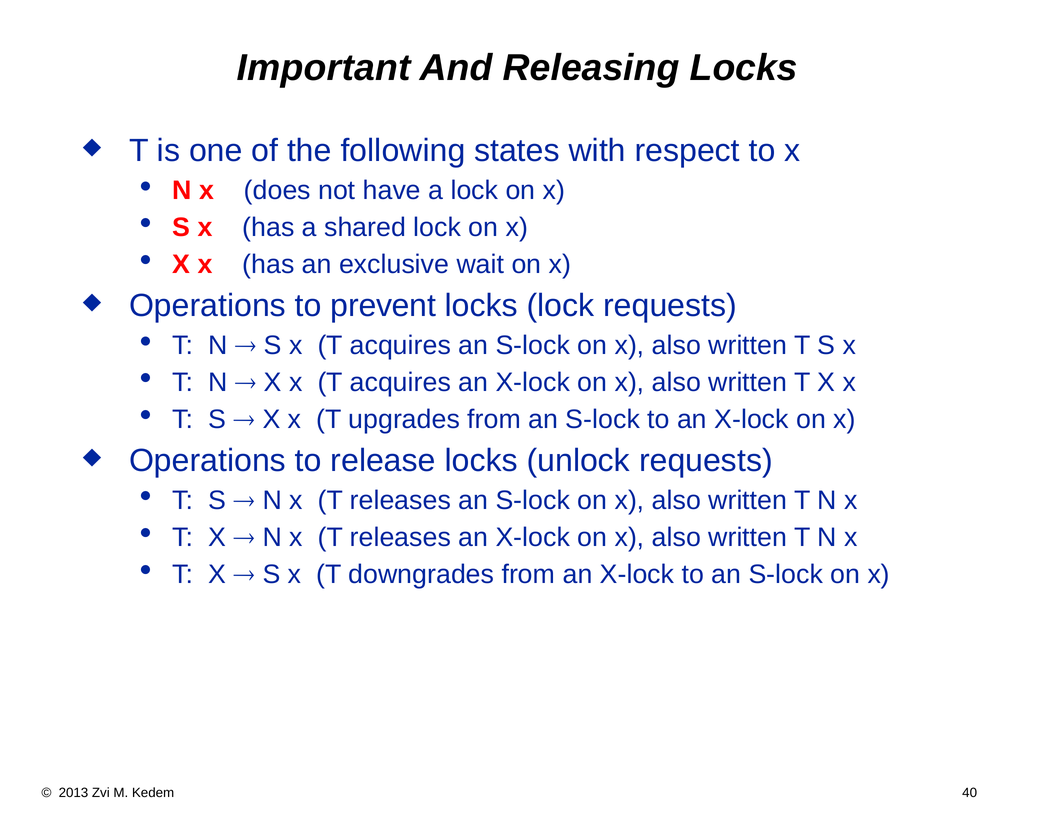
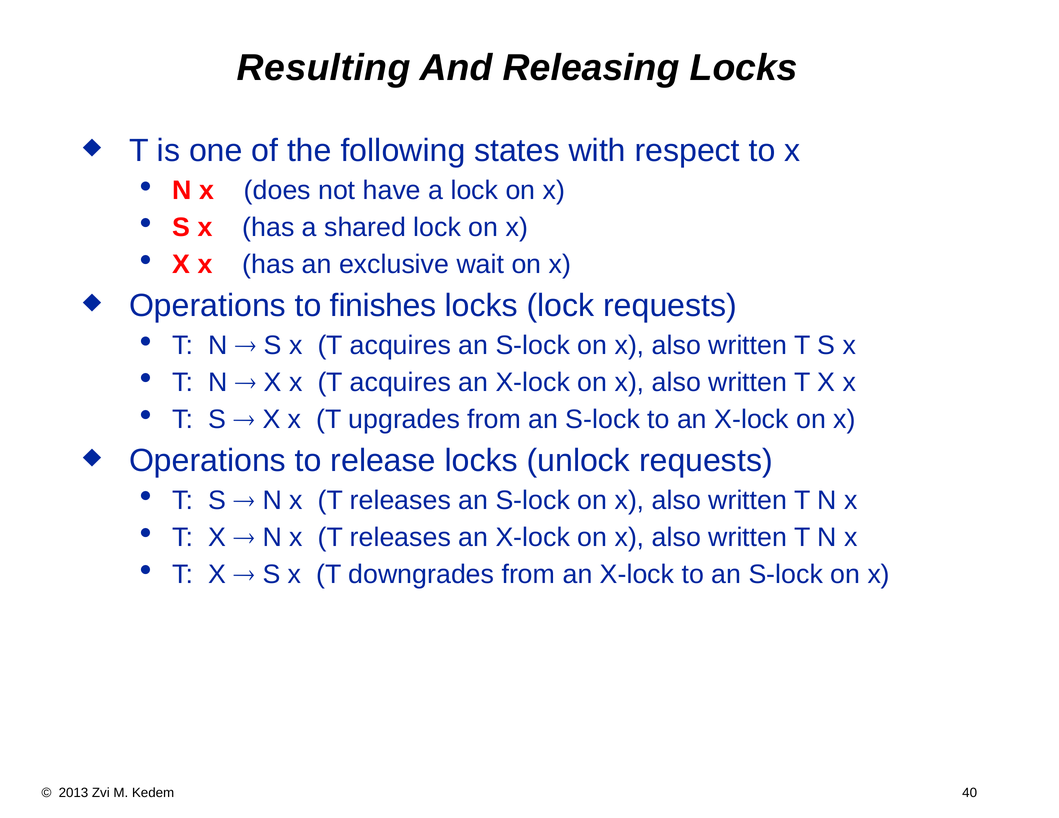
Important: Important -> Resulting
prevent: prevent -> finishes
